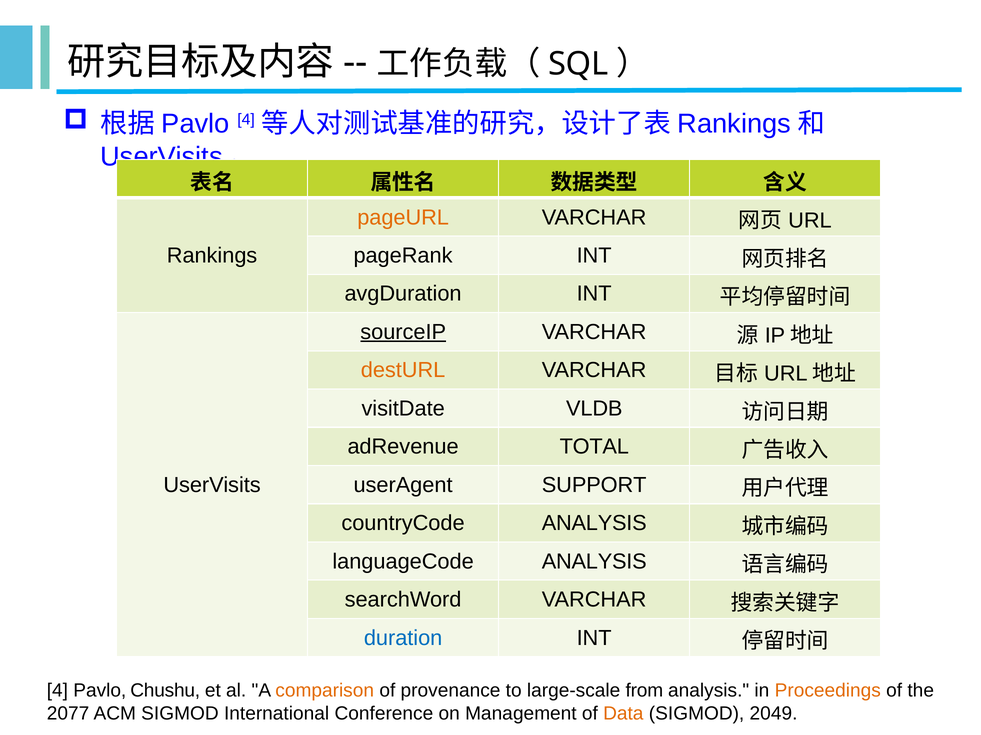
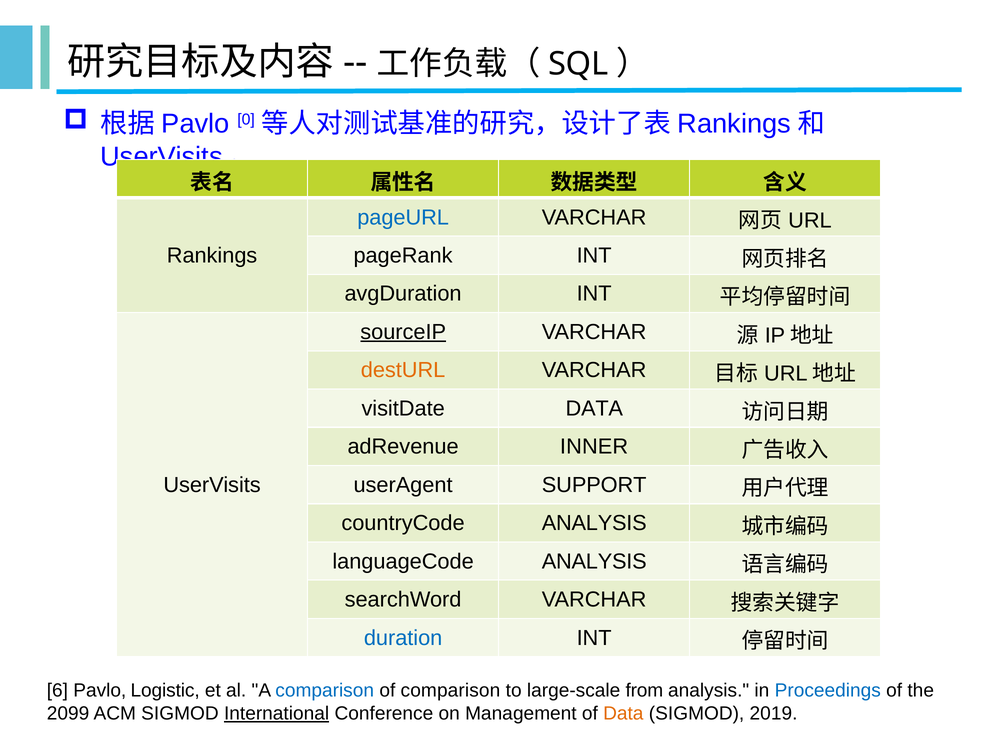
4 at (246, 120): 4 -> 0
pageURL colour: orange -> blue
visitDate VLDB: VLDB -> DATA
TOTAL: TOTAL -> INNER
4 at (57, 691): 4 -> 6
Chushu: Chushu -> Logistic
comparison at (325, 691) colour: orange -> blue
of provenance: provenance -> comparison
Proceedings colour: orange -> blue
2077: 2077 -> 2099
International underline: none -> present
2049: 2049 -> 2019
